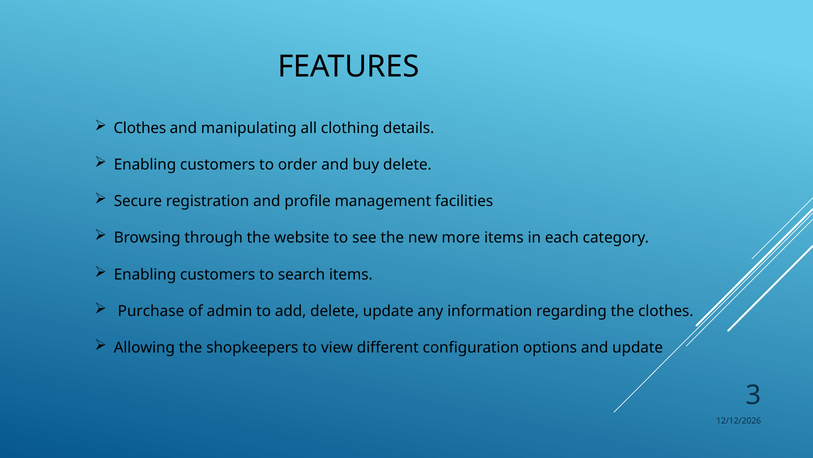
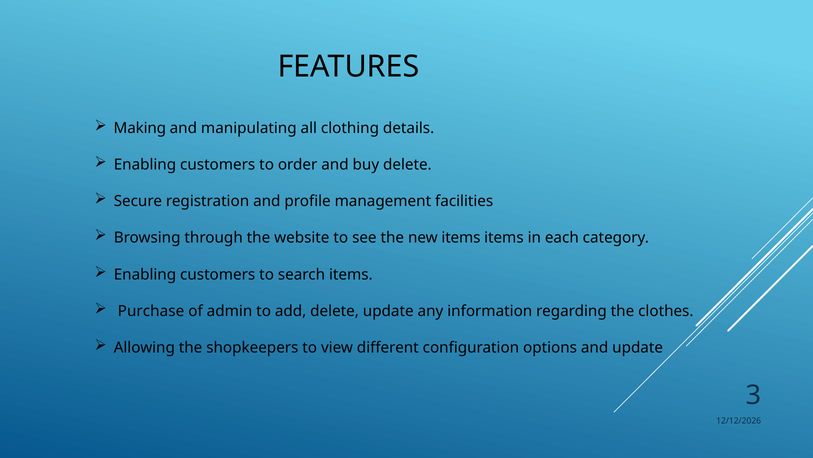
Clothes at (140, 128): Clothes -> Making
new more: more -> items
